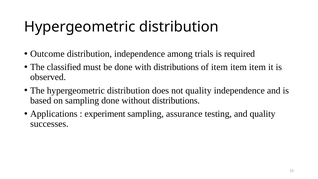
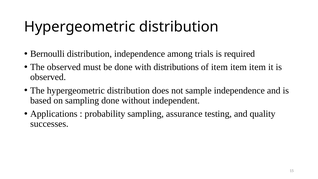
Outcome: Outcome -> Bernoulli
The classified: classified -> observed
not quality: quality -> sample
without distributions: distributions -> independent
experiment: experiment -> probability
